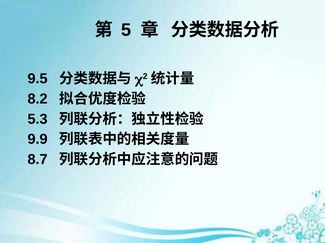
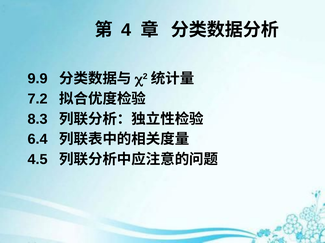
5: 5 -> 4
9.5: 9.5 -> 9.9
8.2: 8.2 -> 7.2
5.3: 5.3 -> 8.3
9.9: 9.9 -> 6.4
8.7: 8.7 -> 4.5
